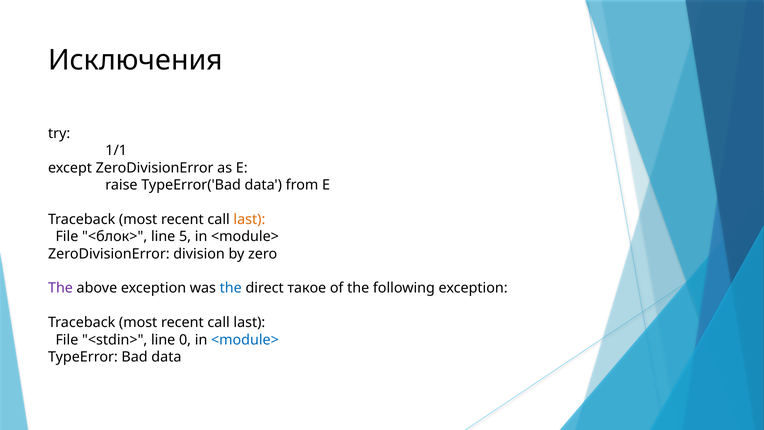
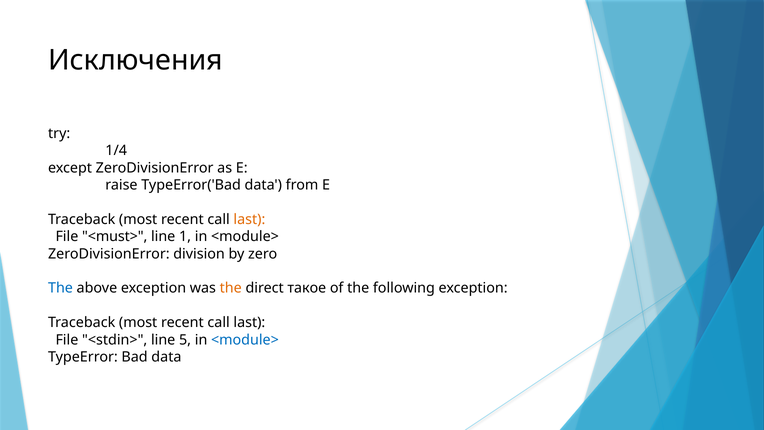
1/1: 1/1 -> 1/4
<блок>: <блок> -> <must>
5: 5 -> 1
The at (61, 288) colour: purple -> blue
the at (231, 288) colour: blue -> orange
0: 0 -> 5
